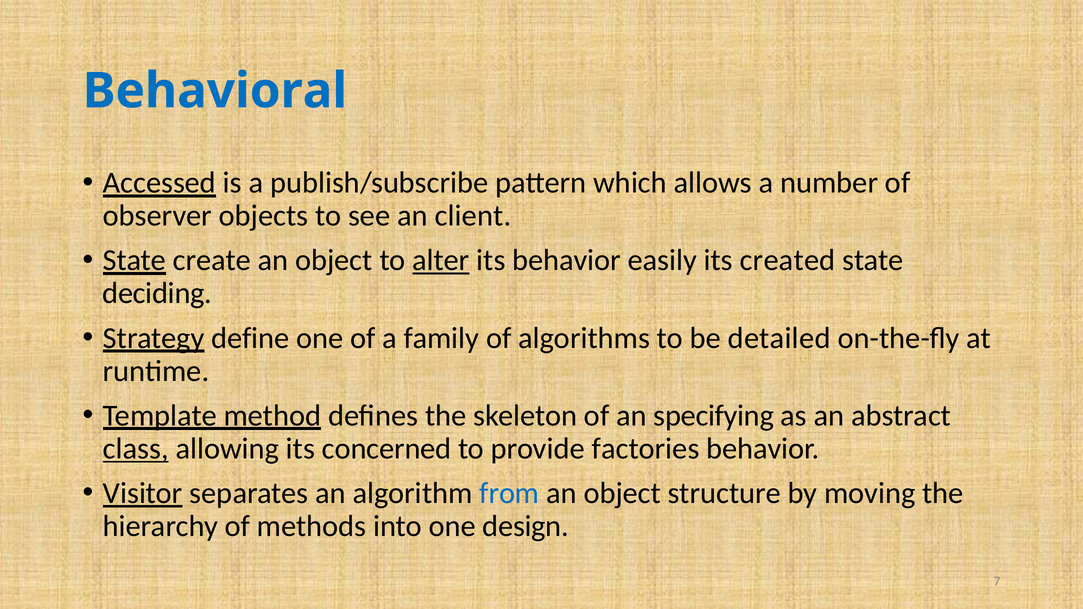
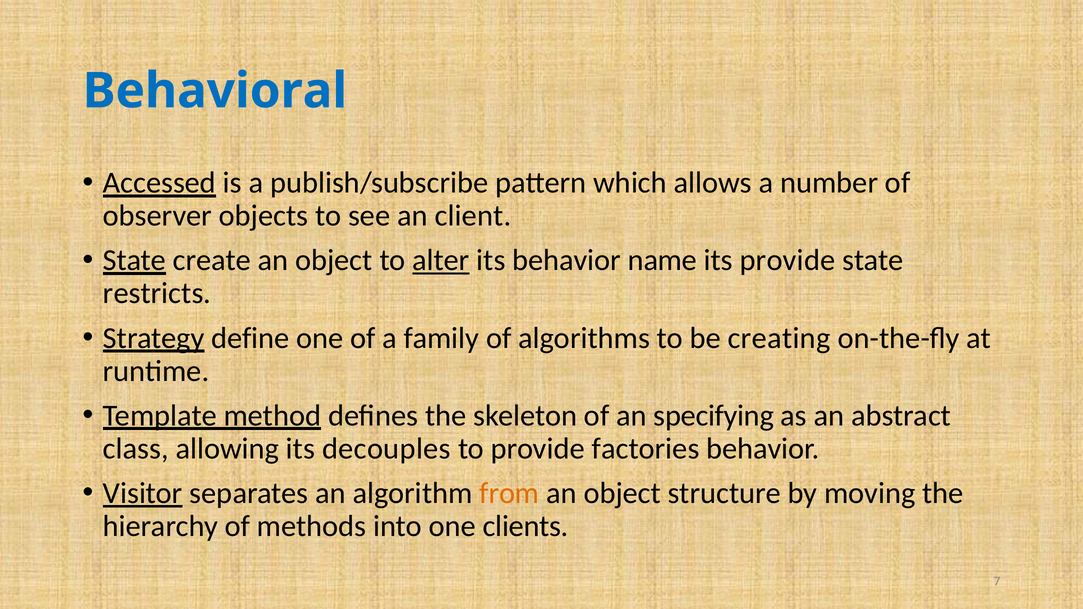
easily: easily -> name
its created: created -> provide
deciding: deciding -> restricts
detailed: detailed -> creating
class underline: present -> none
concerned: concerned -> decouples
from colour: blue -> orange
design: design -> clients
